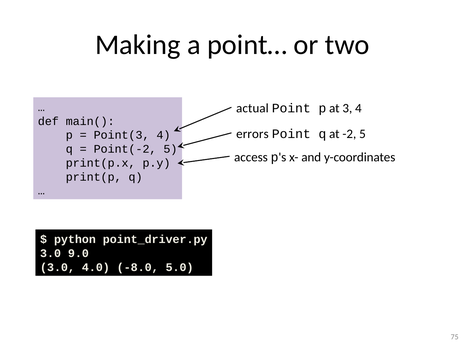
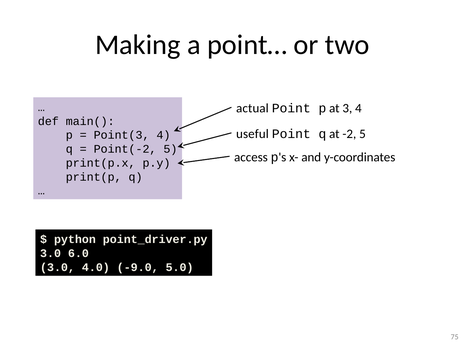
errors: errors -> useful
9.0: 9.0 -> 6.0
-8.0: -8.0 -> -9.0
